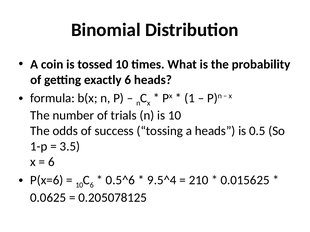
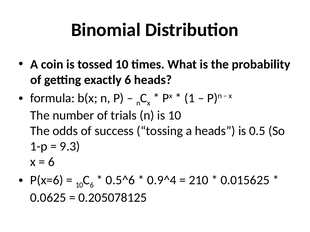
3.5: 3.5 -> 9.3
9.5^4: 9.5^4 -> 0.9^4
